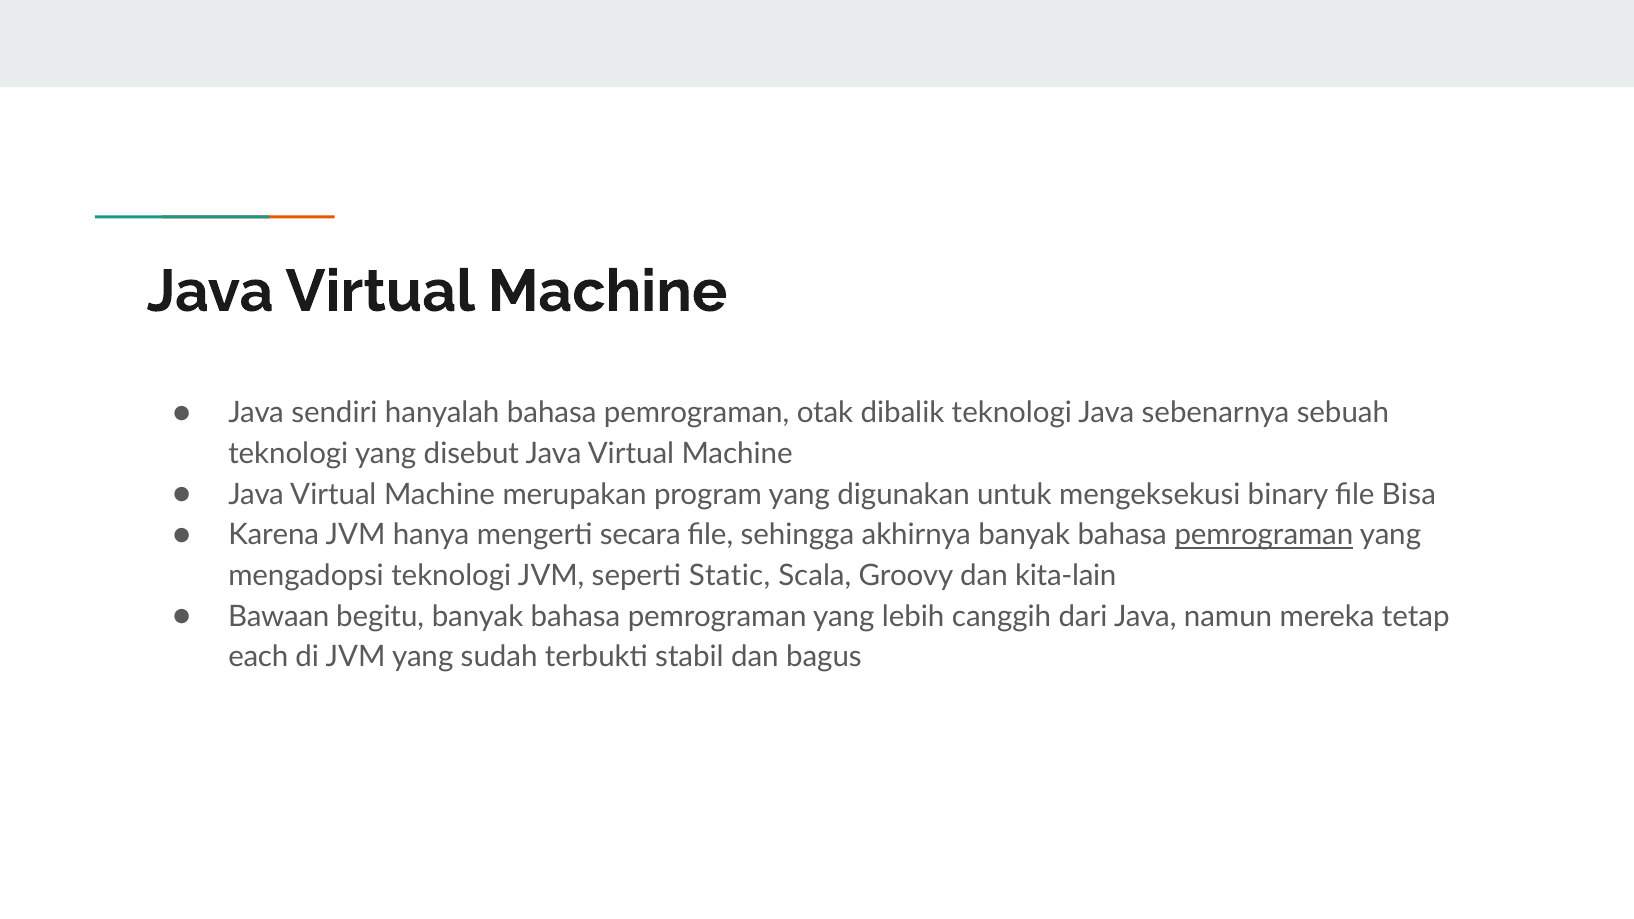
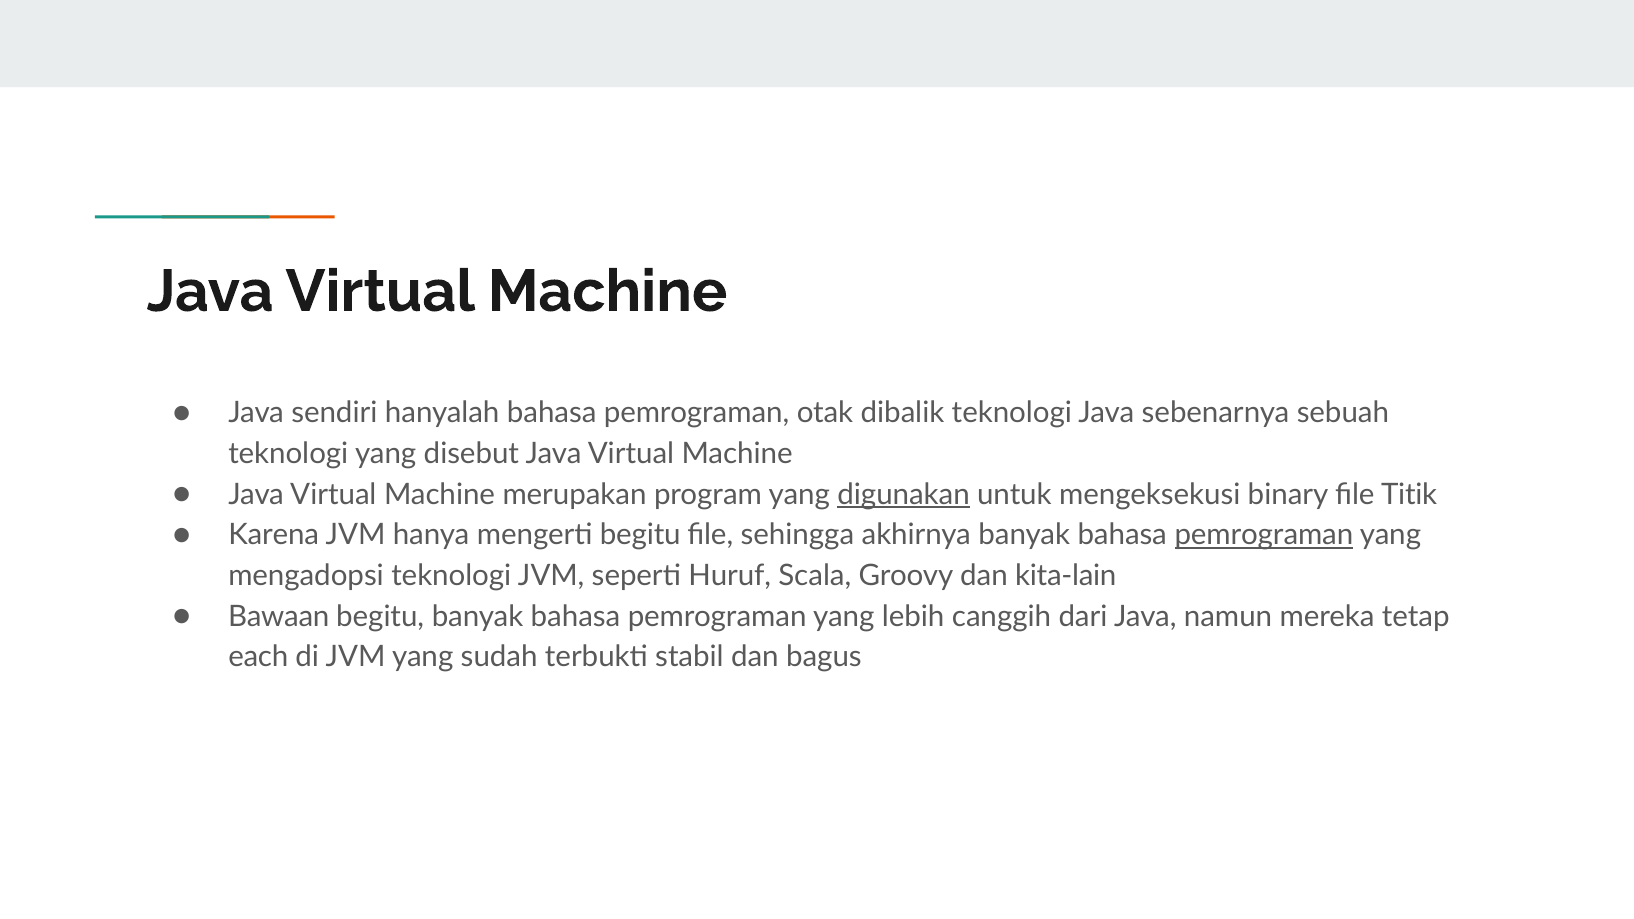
digunakan underline: none -> present
Bisa: Bisa -> Titik
mengerti secara: secara -> begitu
Static: Static -> Huruf
